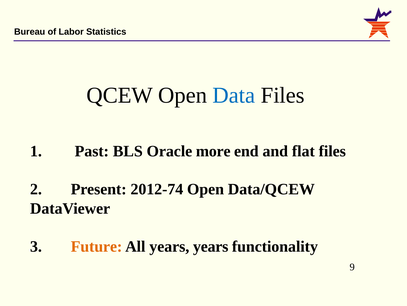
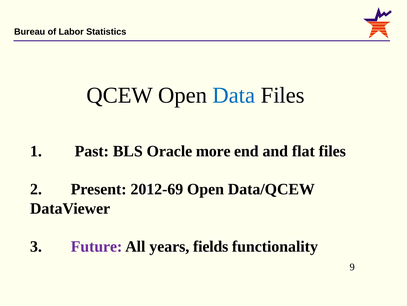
2012-74: 2012-74 -> 2012-69
Future colour: orange -> purple
years years: years -> fields
